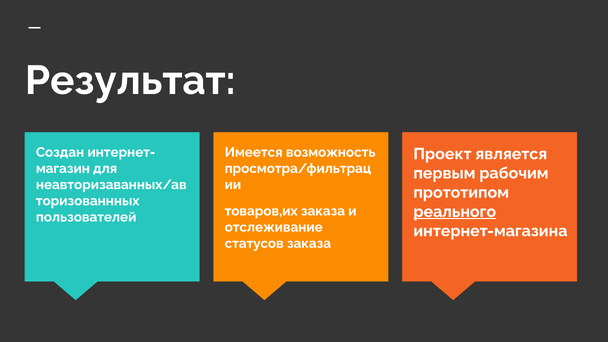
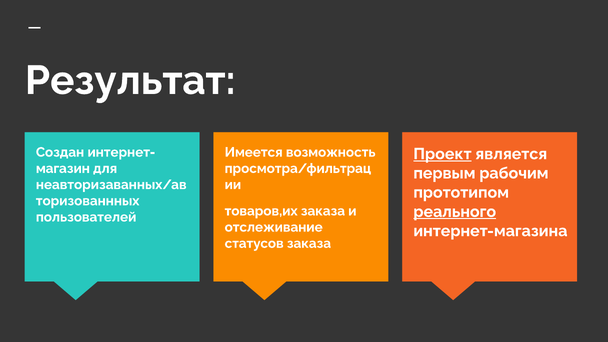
Проект underline: none -> present
